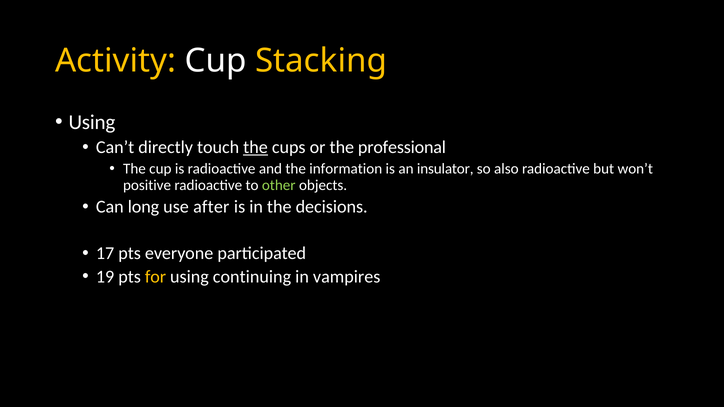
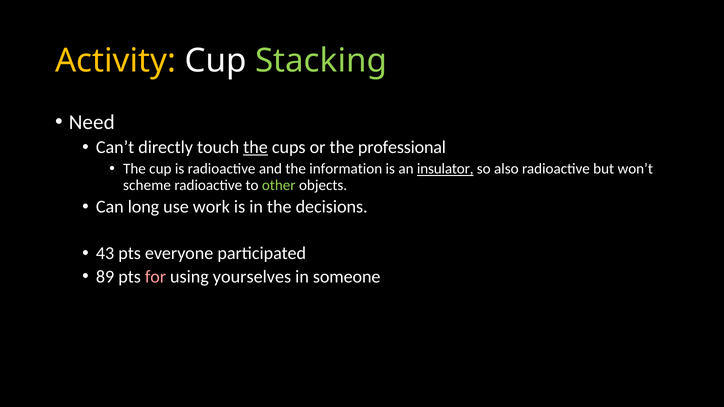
Stacking colour: yellow -> light green
Using at (92, 122): Using -> Need
insulator underline: none -> present
positive: positive -> scheme
after: after -> work
17: 17 -> 43
19: 19 -> 89
for colour: yellow -> pink
continuing: continuing -> yourselves
vampires: vampires -> someone
